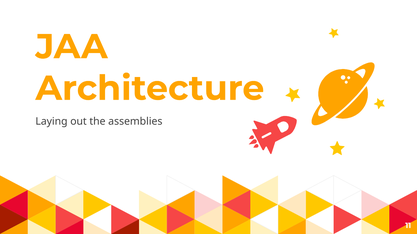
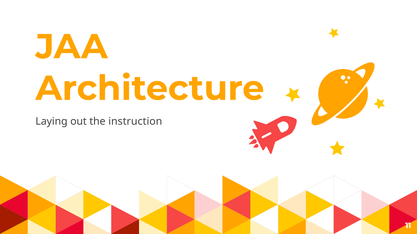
assemblies: assemblies -> instruction
